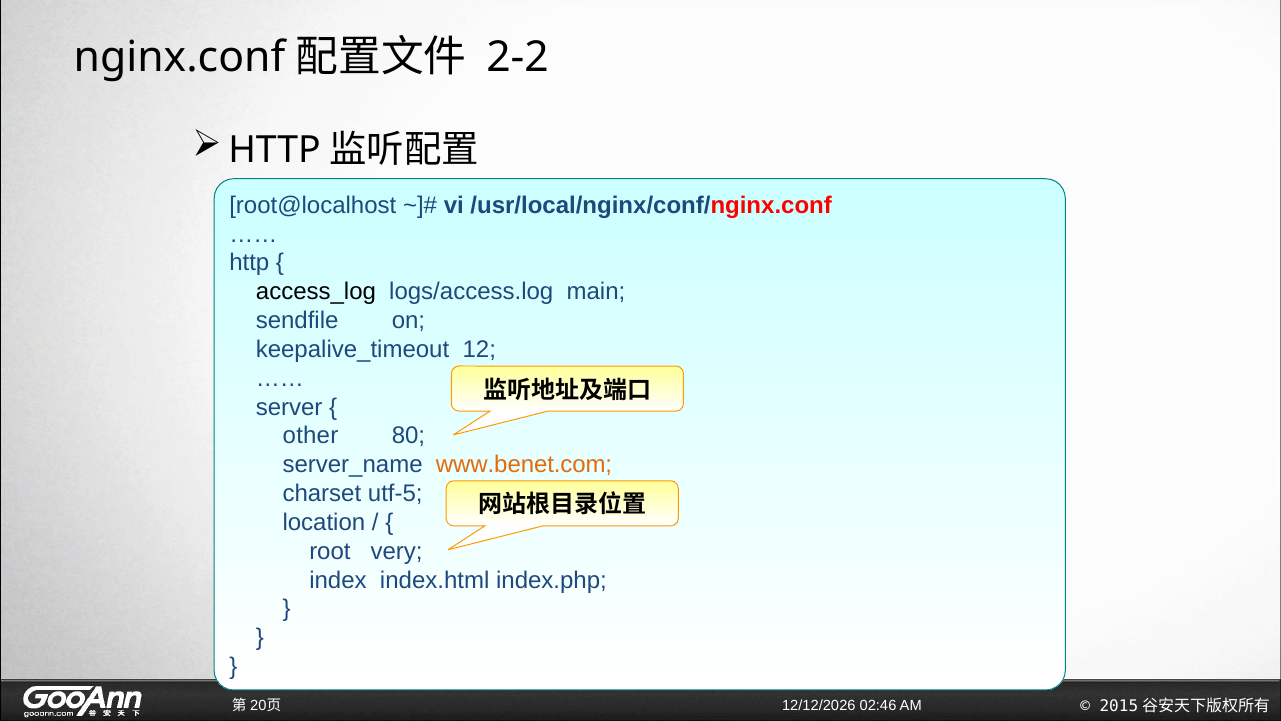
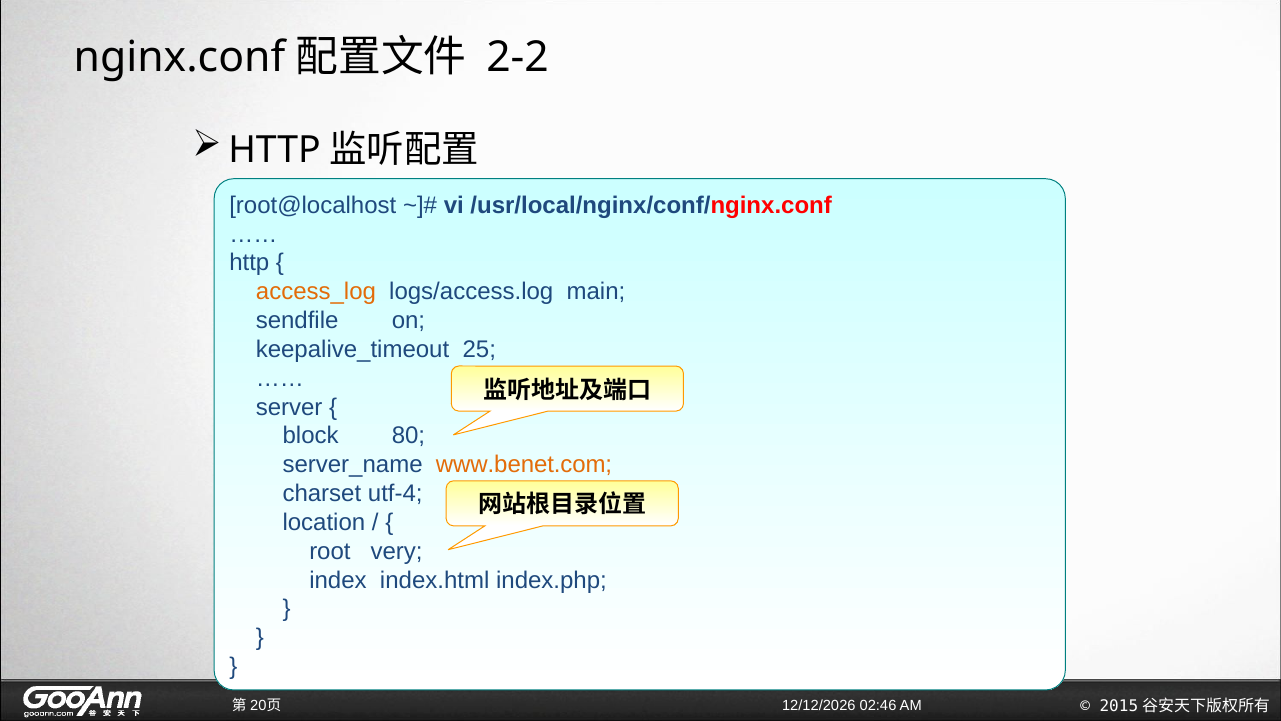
access_log colour: black -> orange
12: 12 -> 25
other: other -> block
utf-5: utf-5 -> utf-4
